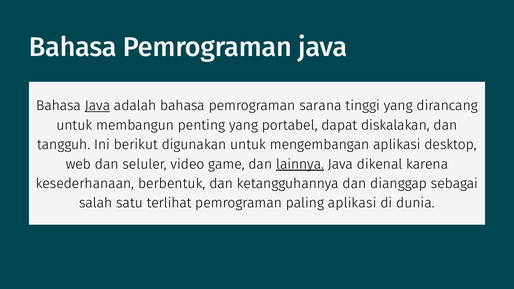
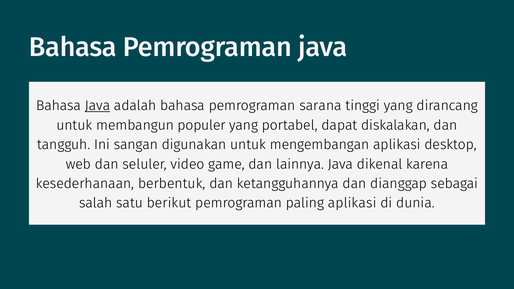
penting: penting -> populer
berikut: berikut -> sangan
lainnya underline: present -> none
terlihat: terlihat -> berikut
